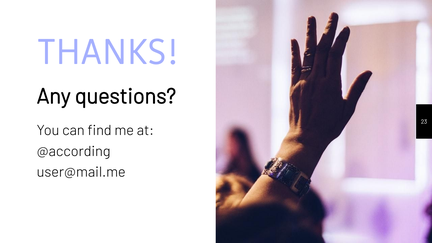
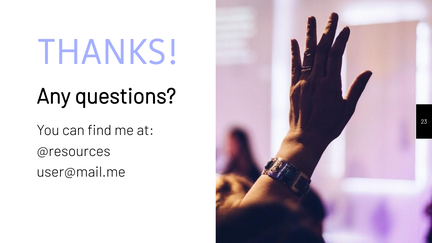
@according: @according -> @resources
